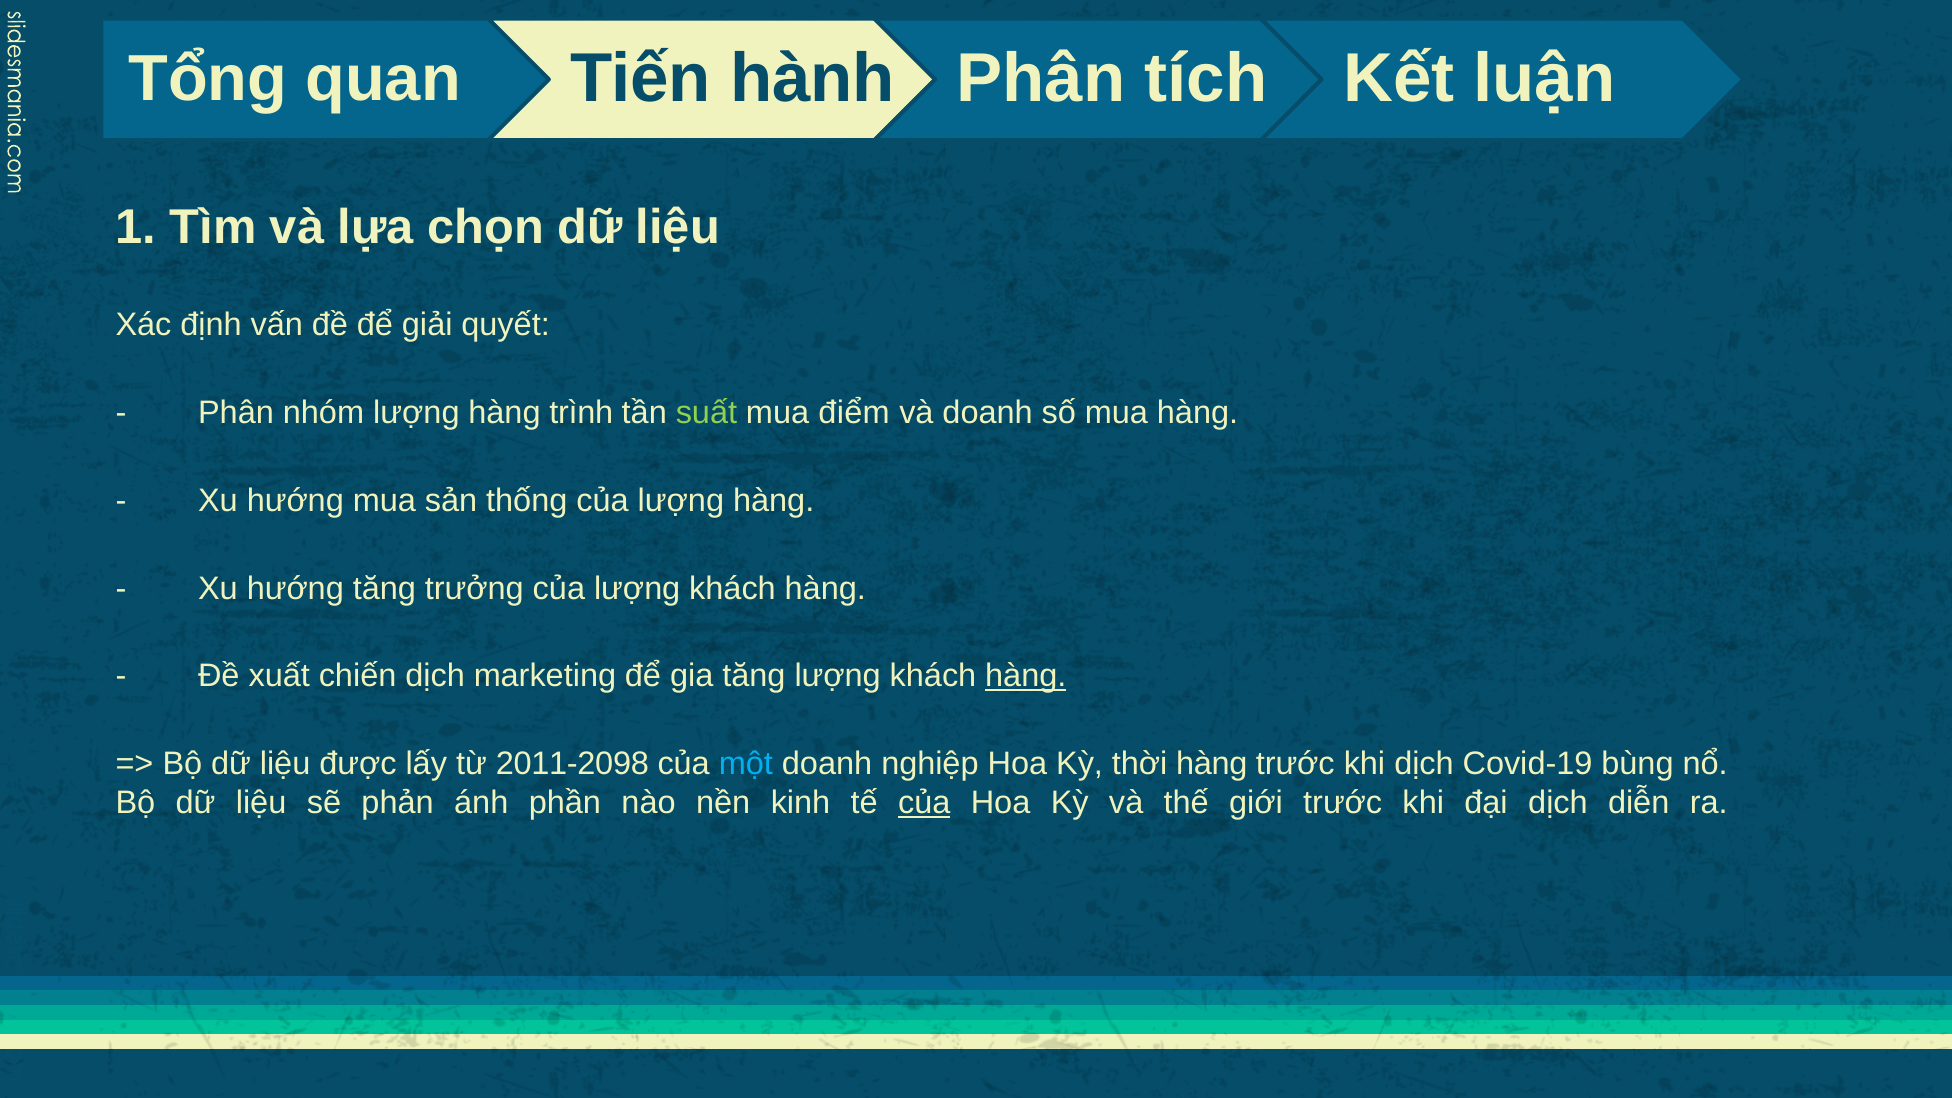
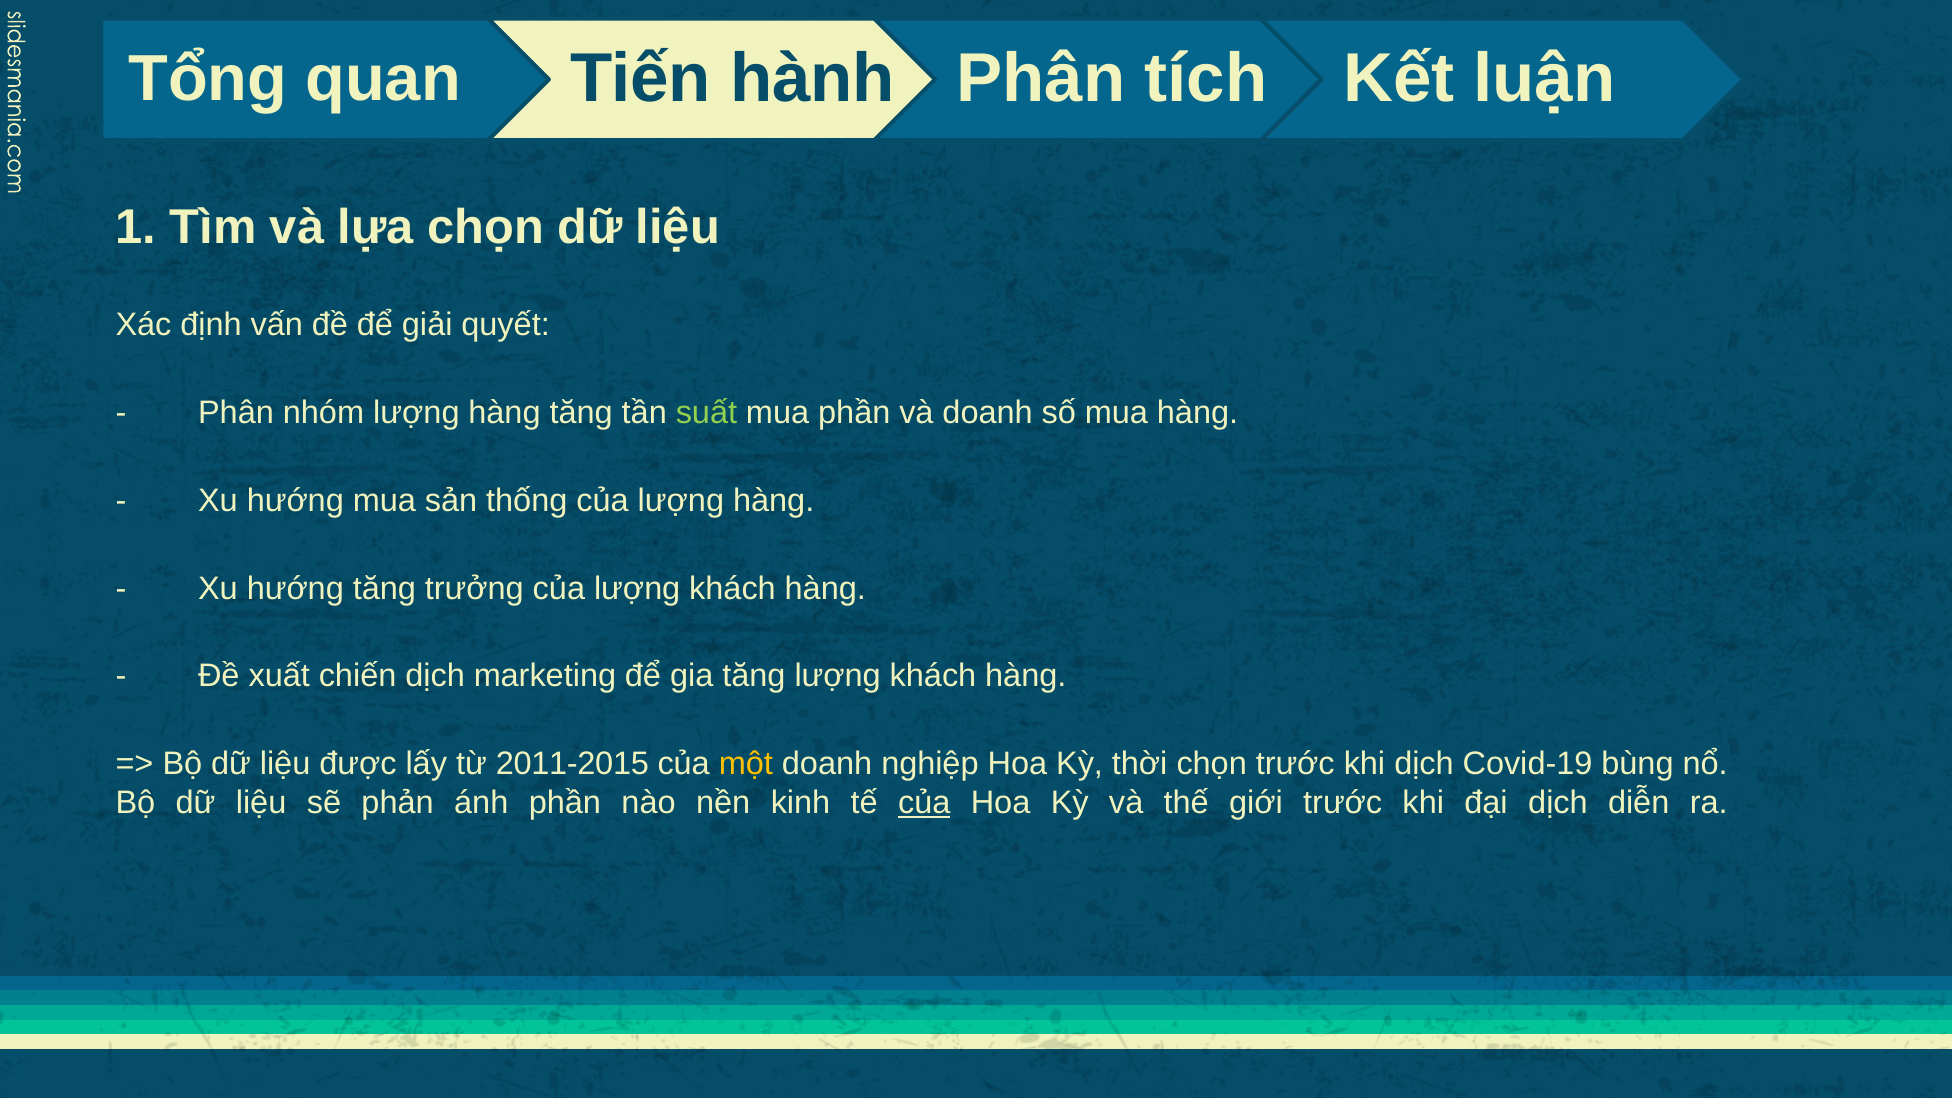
hàng trình: trình -> tăng
mua điểm: điểm -> phần
hàng at (1026, 676) underline: present -> none
2011-2098: 2011-2098 -> 2011-2015
một colour: light blue -> yellow
thời hàng: hàng -> chọn
